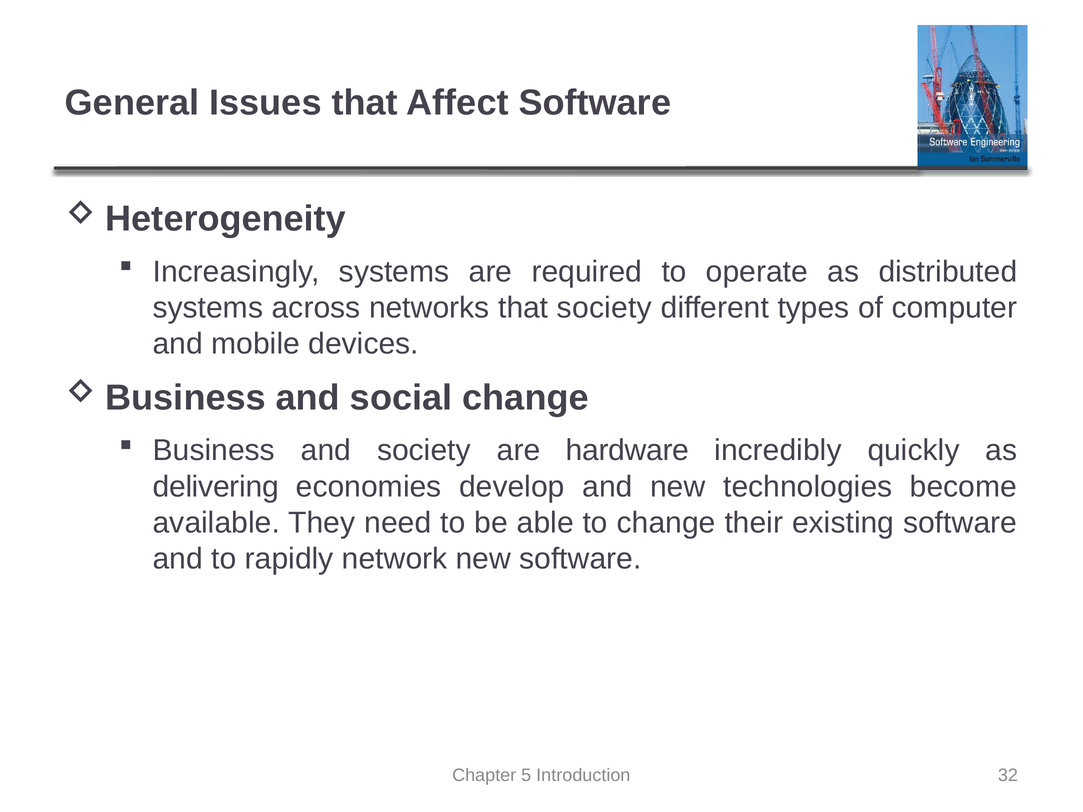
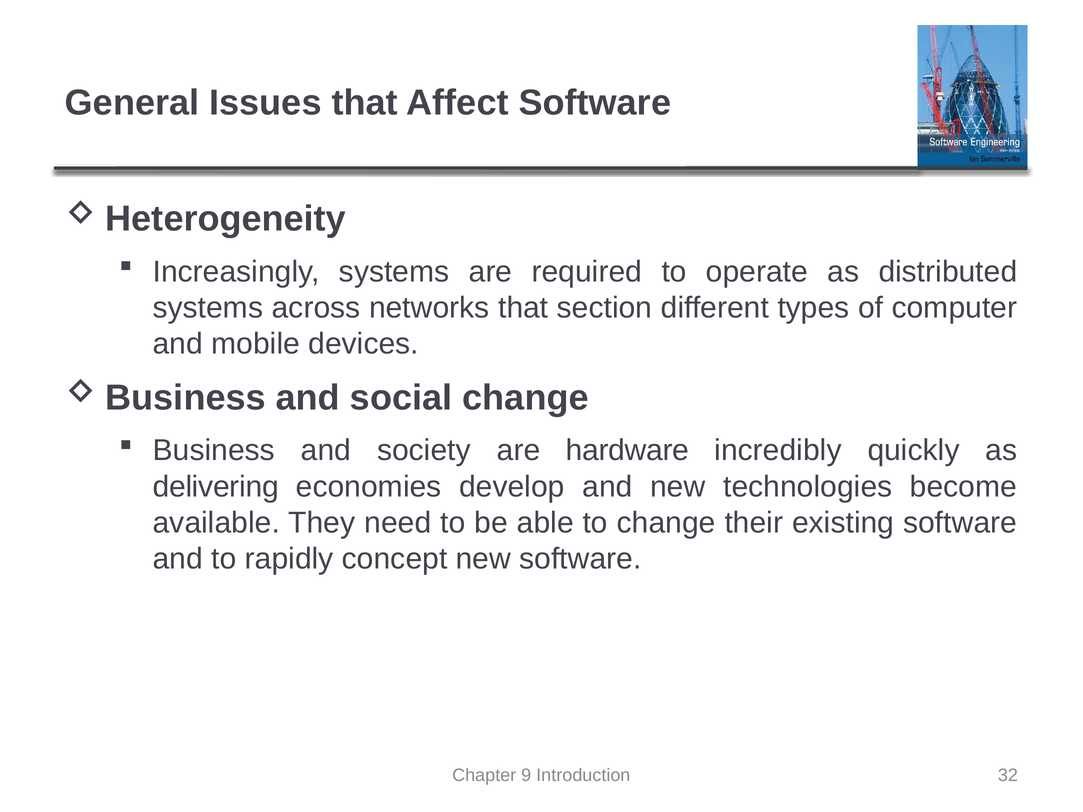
that society: society -> section
network: network -> concept
5: 5 -> 9
